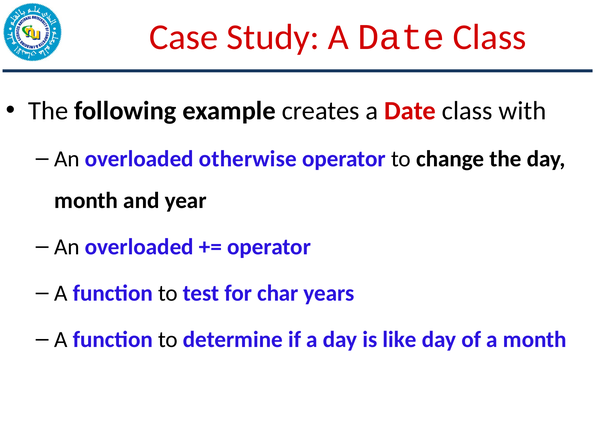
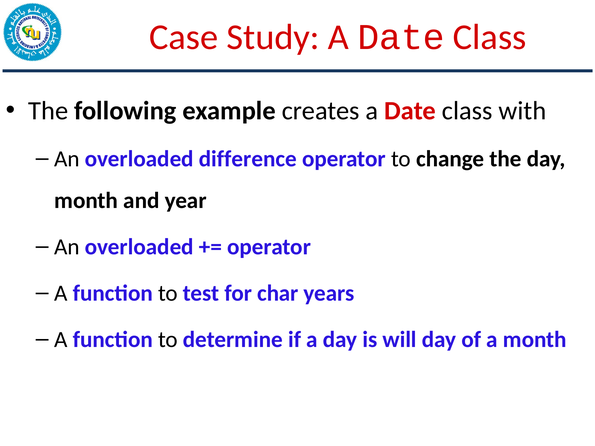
otherwise: otherwise -> difference
like: like -> will
